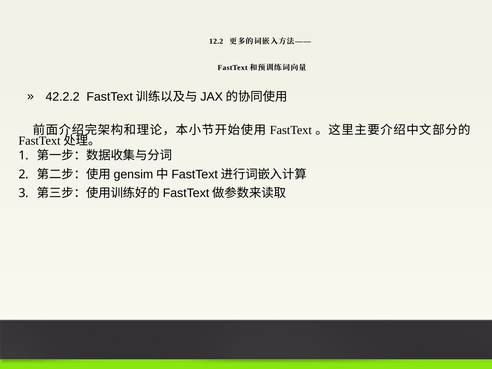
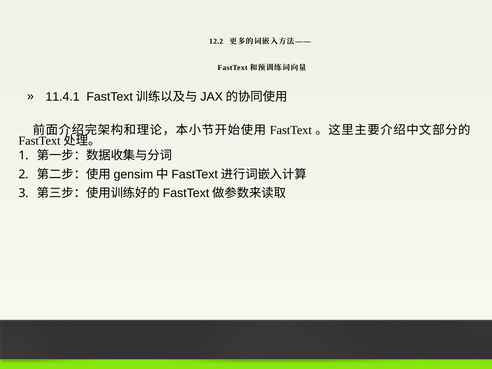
42.2.2: 42.2.2 -> 11.4.1
